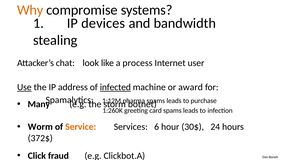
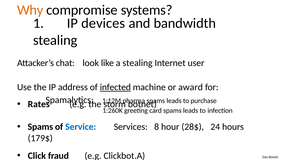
a process: process -> stealing
Use underline: present -> none
Many: Many -> Rates
Worm at (40, 127): Worm -> Spams
Service colour: orange -> blue
6: 6 -> 8
30$: 30$ -> 28$
372$: 372$ -> 179$
